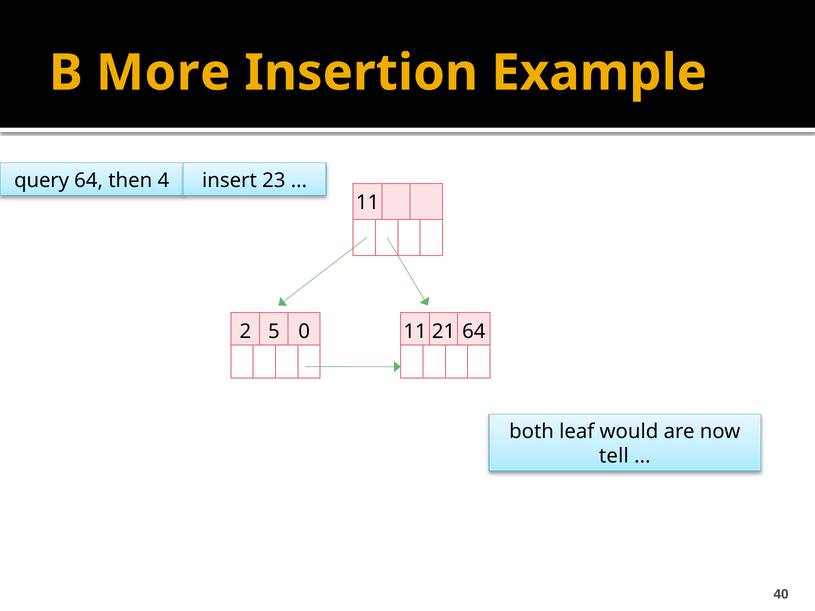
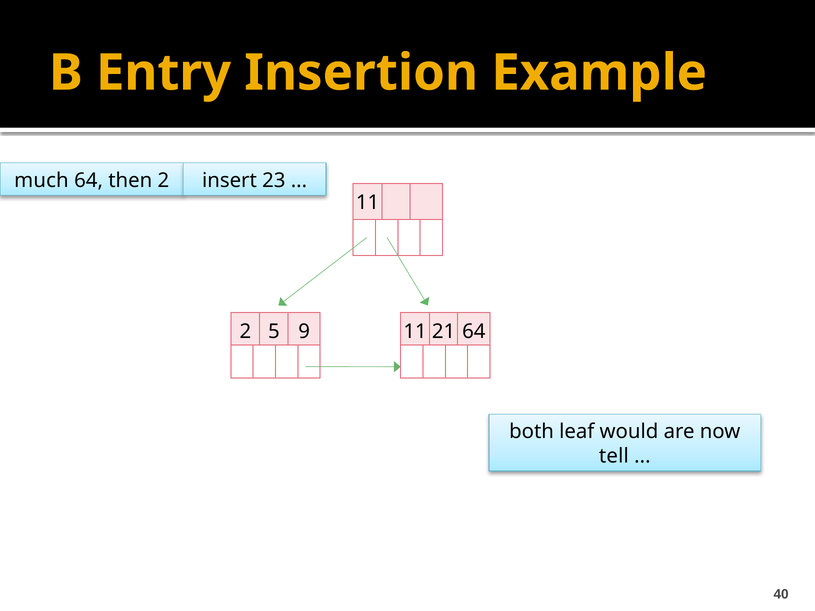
More: More -> Entry
query: query -> much
then 4: 4 -> 2
0: 0 -> 9
